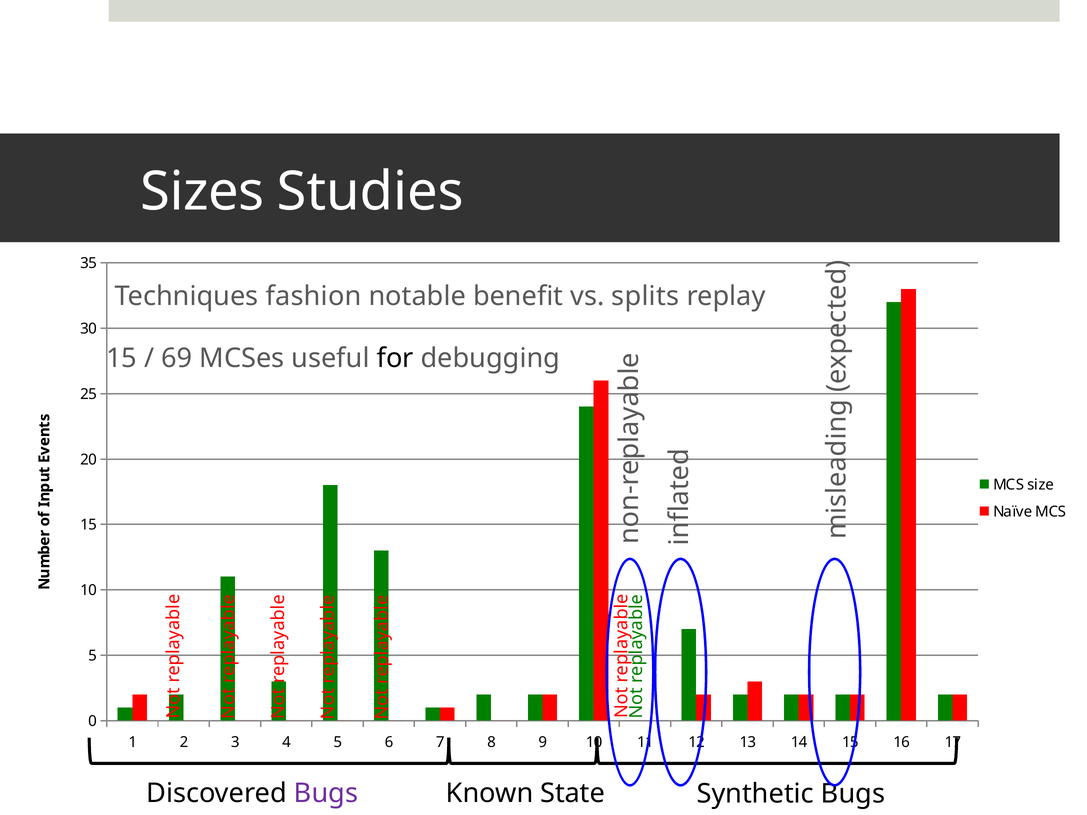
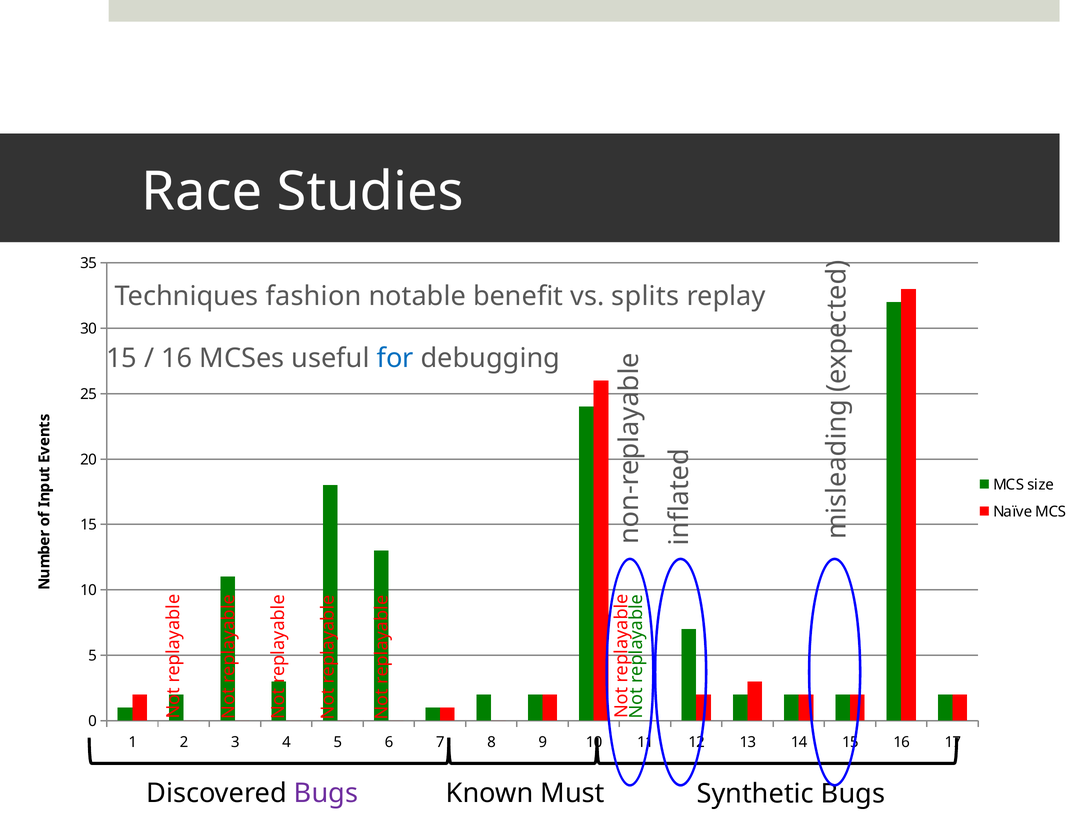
Sizes: Sizes -> Race
69 at (177, 359): 69 -> 16
for colour: black -> blue
State: State -> Must
